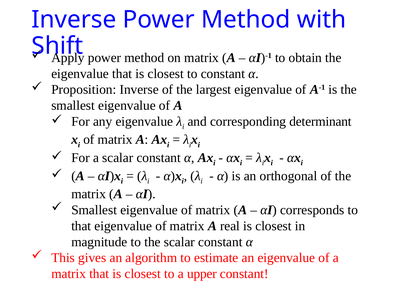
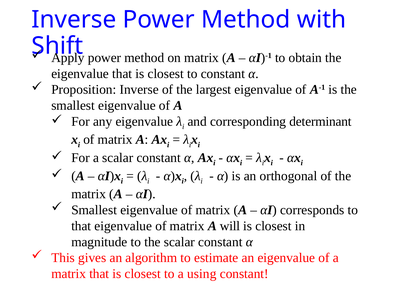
real: real -> will
upper: upper -> using
